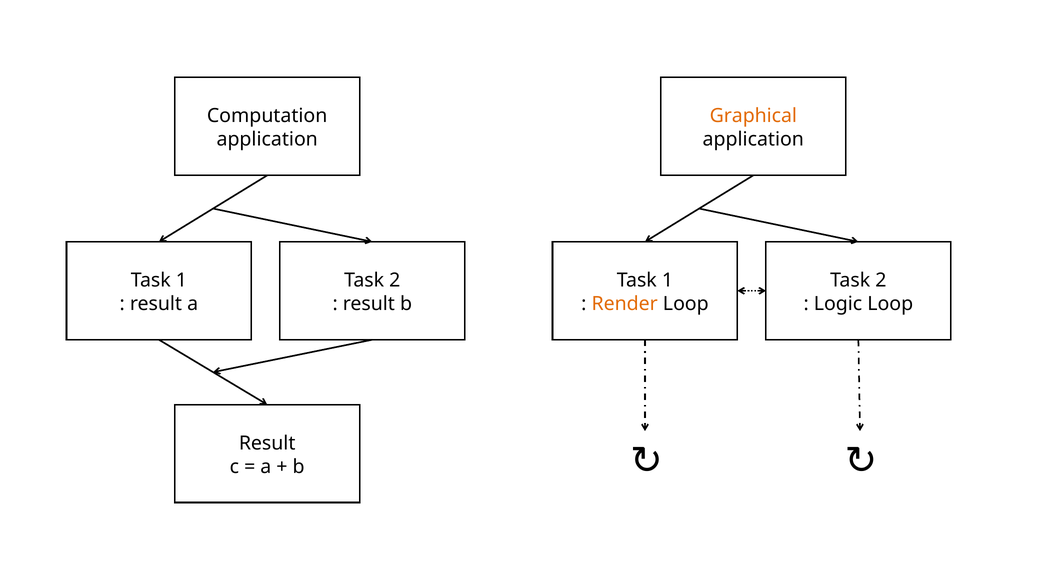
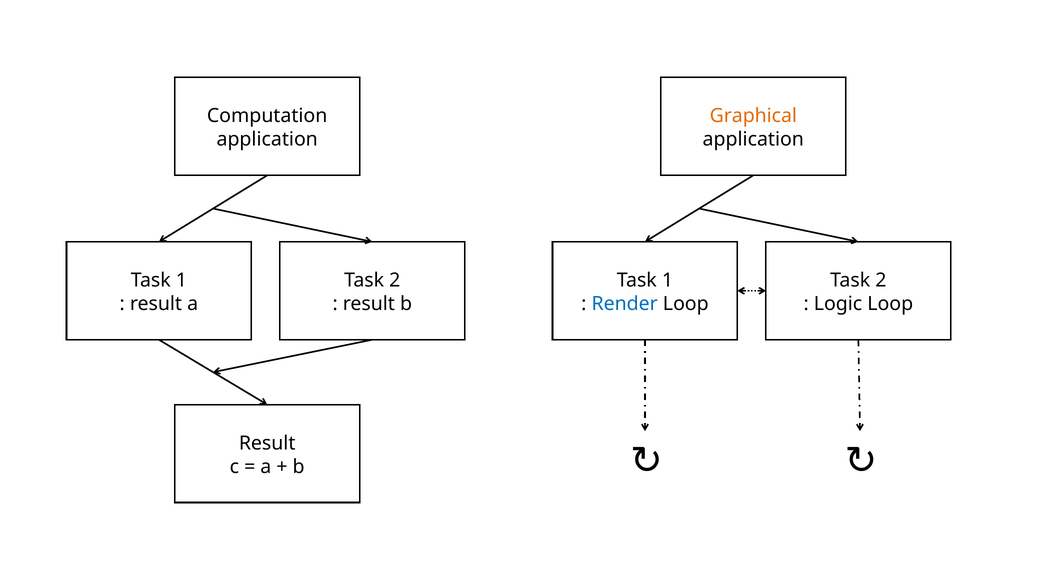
Render colour: orange -> blue
